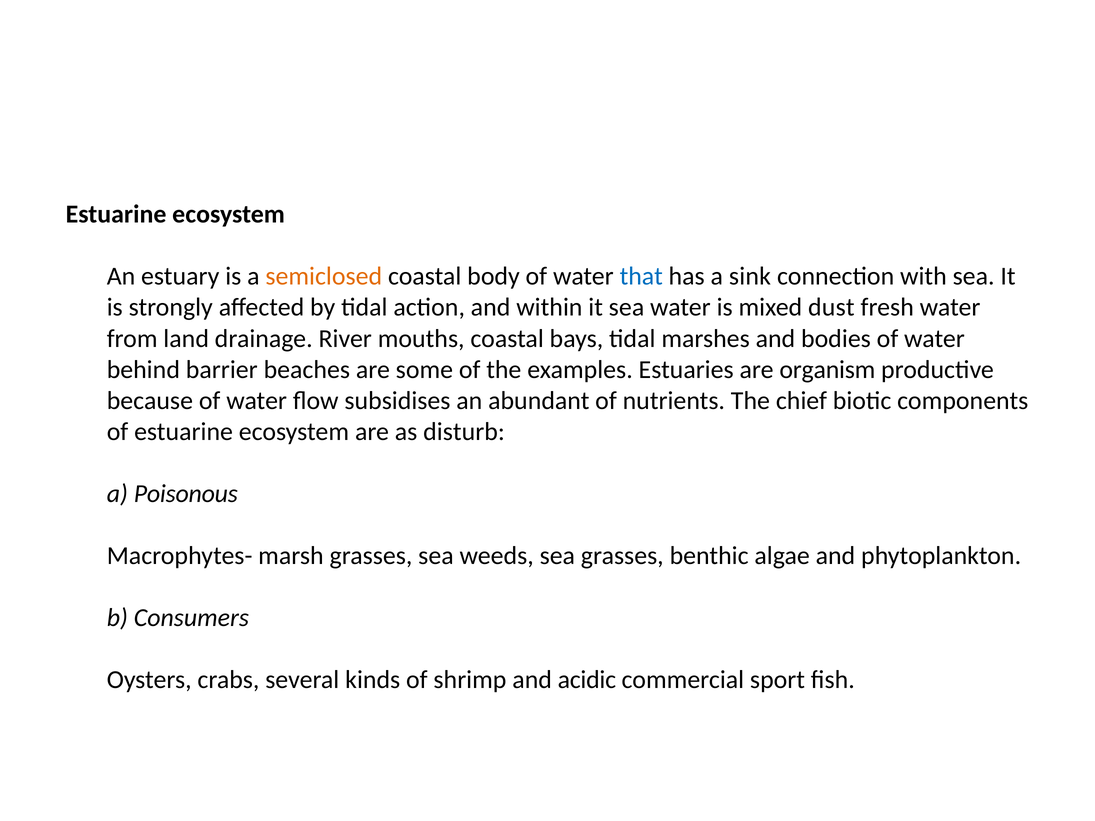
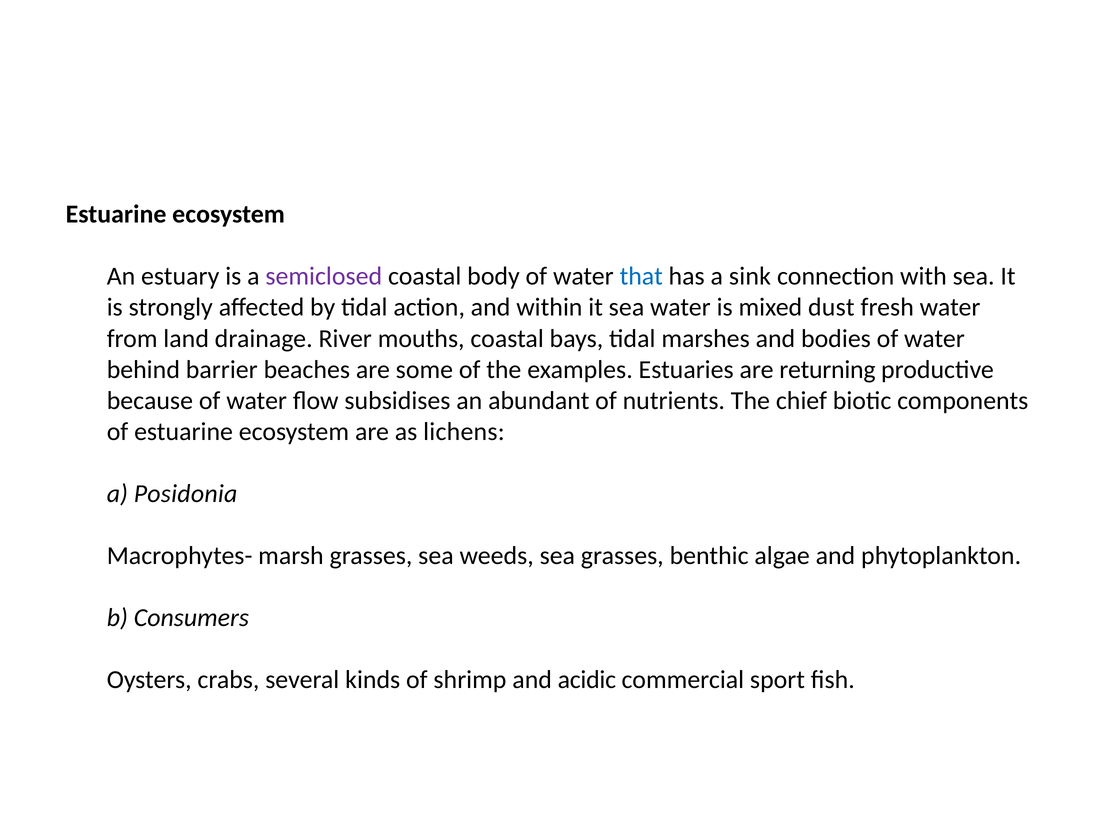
semiclosed colour: orange -> purple
organism: organism -> returning
disturb: disturb -> lichens
Poisonous: Poisonous -> Posidonia
